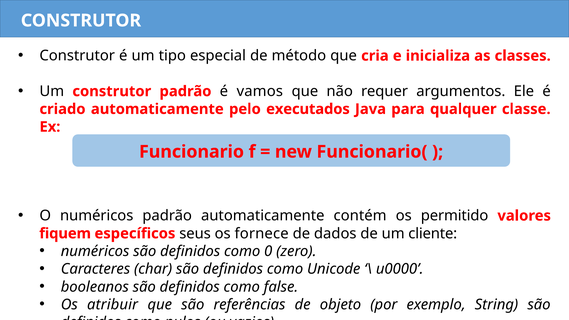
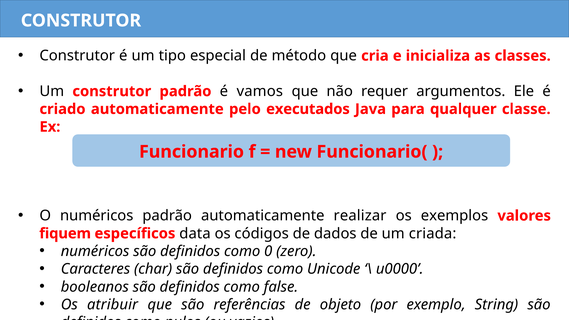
contém: contém -> realizar
permitido: permitido -> exemplos
seus: seus -> data
fornece: fornece -> códigos
cliente: cliente -> criada
